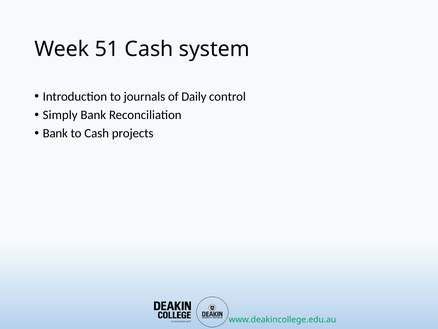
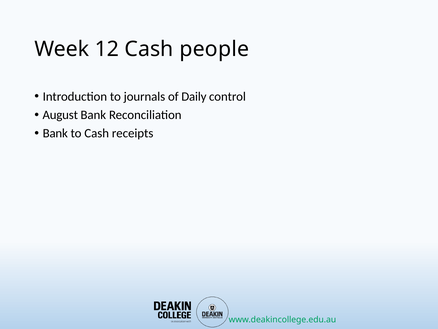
51: 51 -> 12
system: system -> people
Simply: Simply -> August
projects: projects -> receipts
